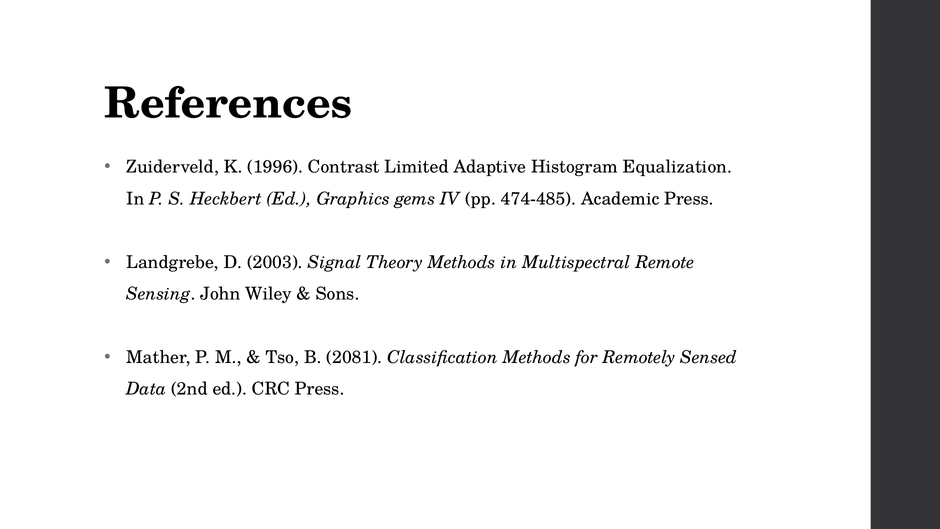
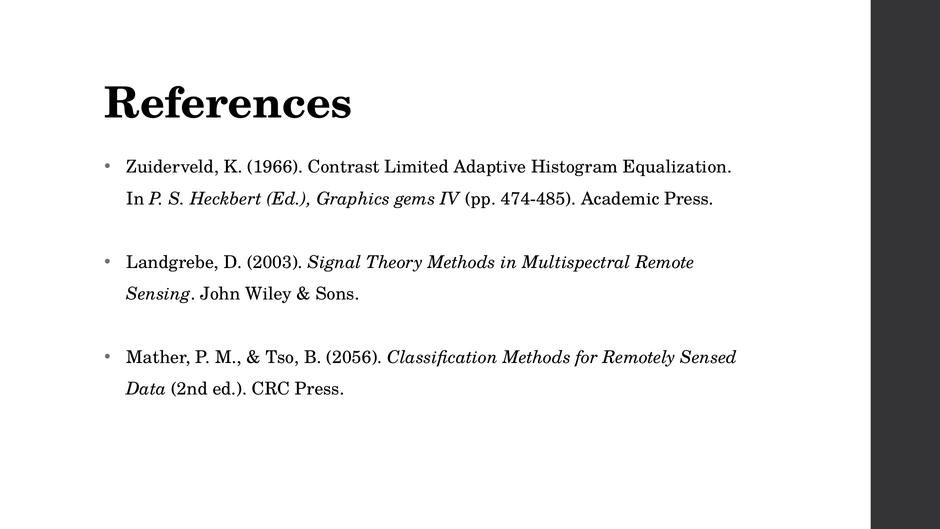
1996: 1996 -> 1966
2081: 2081 -> 2056
